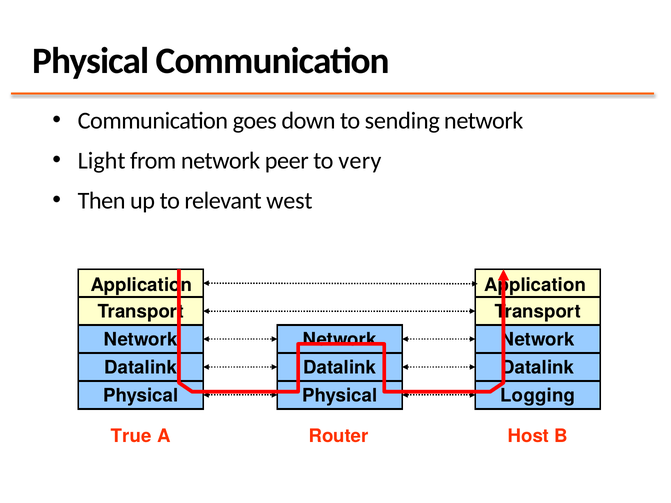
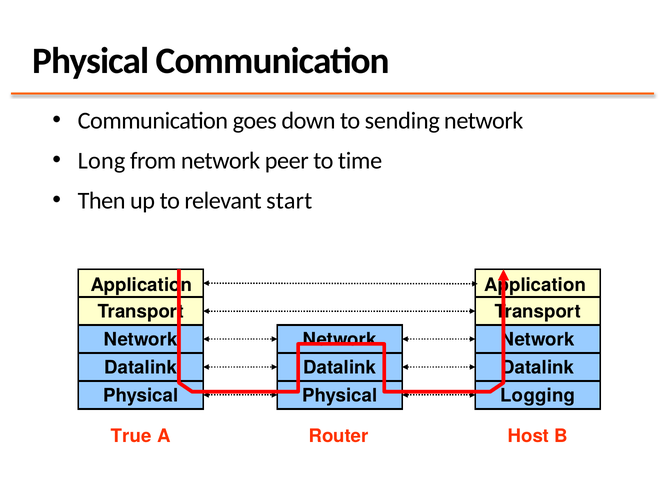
Light: Light -> Long
very: very -> time
west: west -> start
